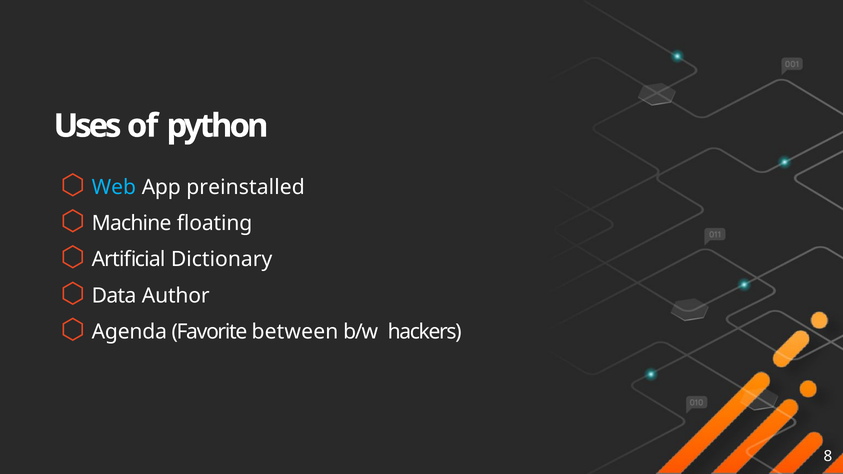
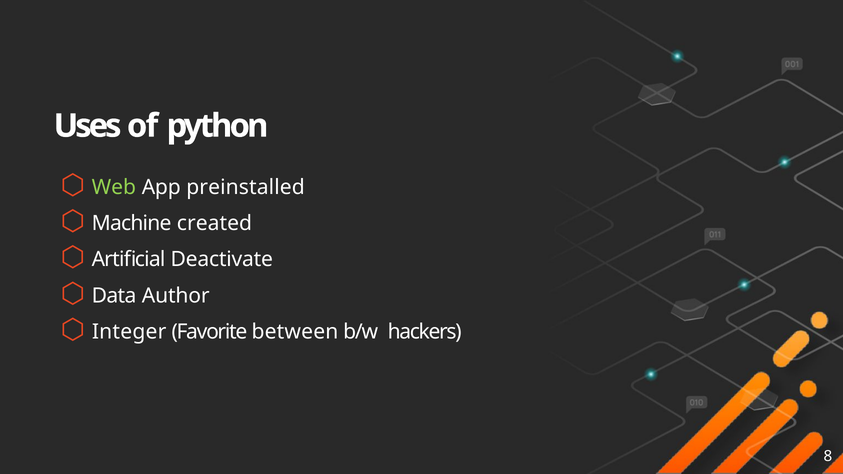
Web colour: light blue -> light green
floating: floating -> created
Dictionary: Dictionary -> Deactivate
Agenda: Agenda -> Integer
